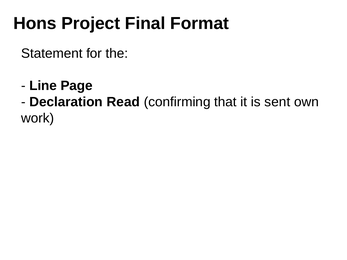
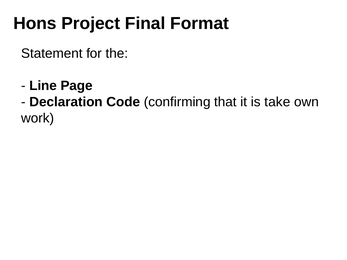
Read: Read -> Code
sent: sent -> take
